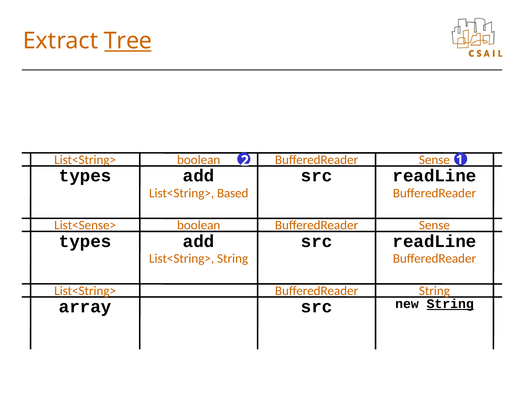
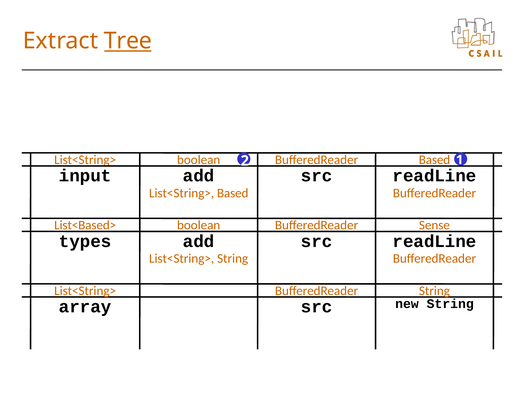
List<String> boolean BufferedReader Sense: Sense -> Based
types at (85, 176): types -> input
List<Sense>: List<Sense> -> List<Based>
String at (450, 304) underline: present -> none
